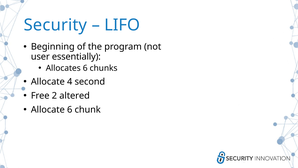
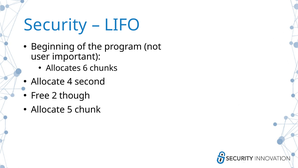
essentially: essentially -> important
altered: altered -> though
Allocate 6: 6 -> 5
